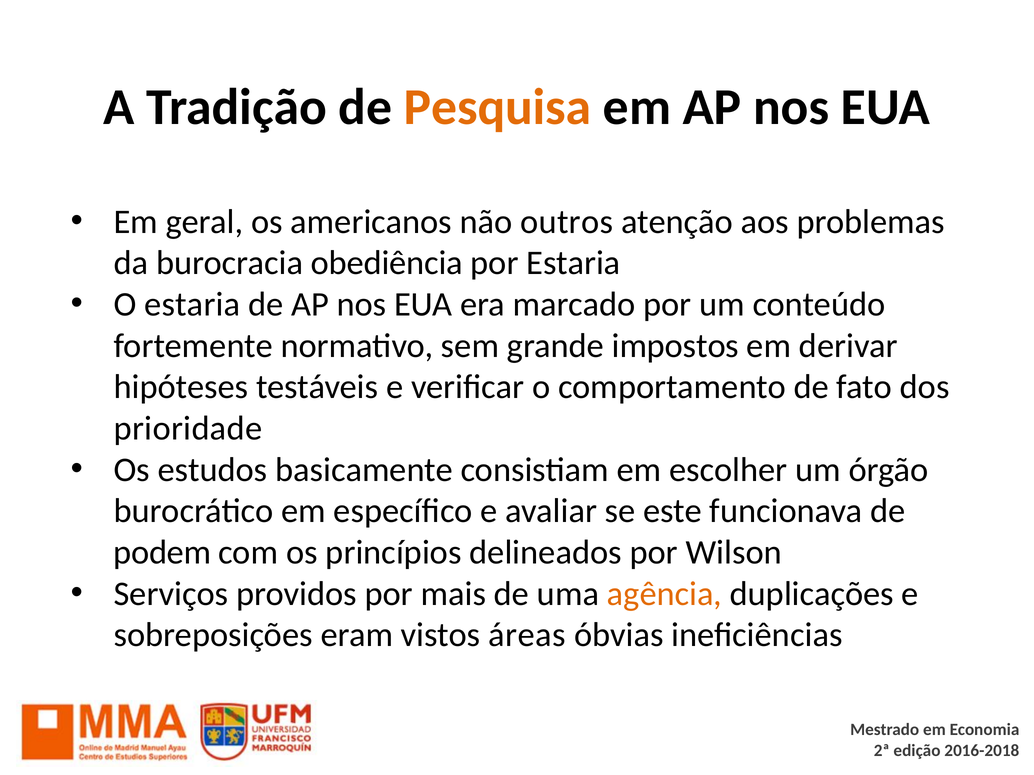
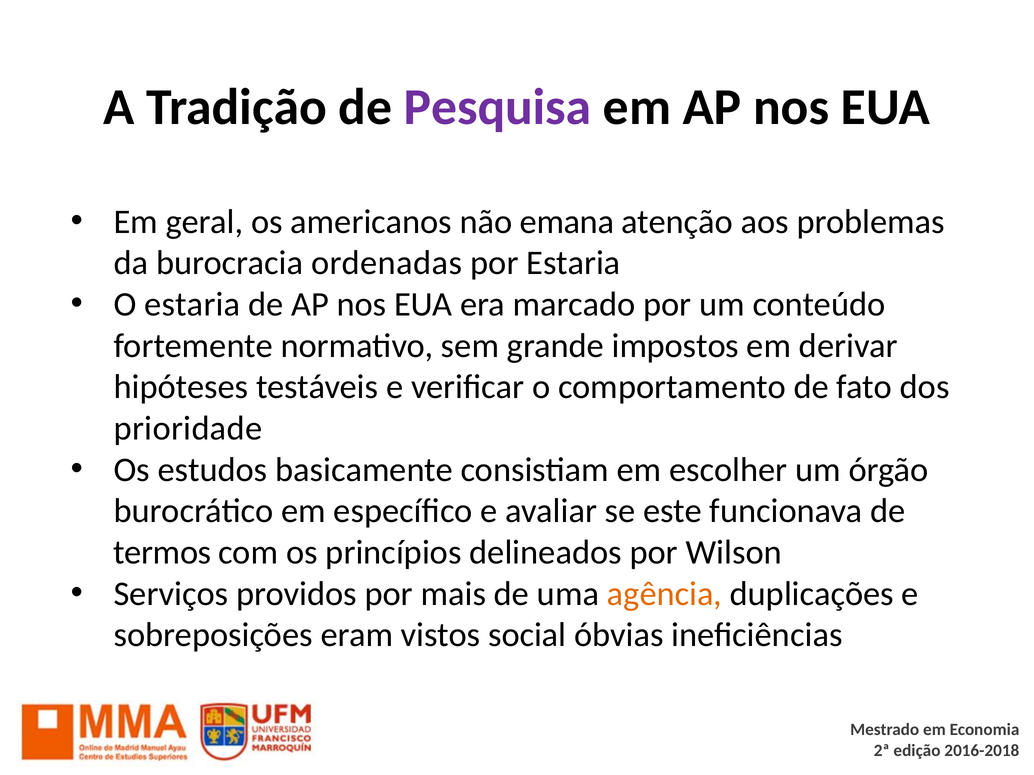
Pesquisa colour: orange -> purple
outros: outros -> emana
obediência: obediência -> ordenadas
podem: podem -> termos
áreas: áreas -> social
